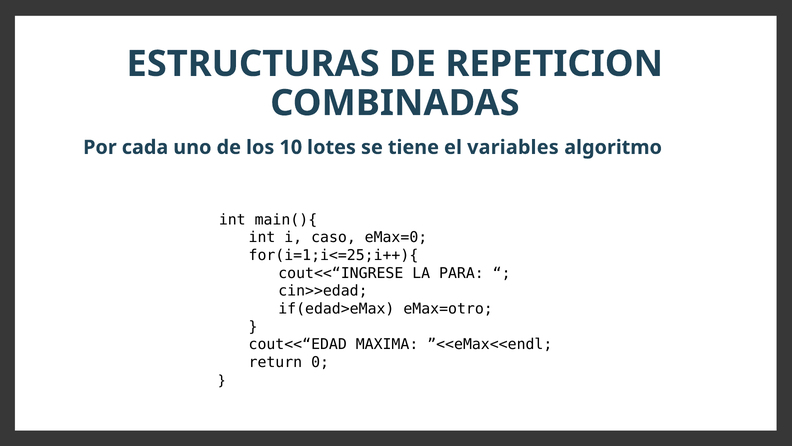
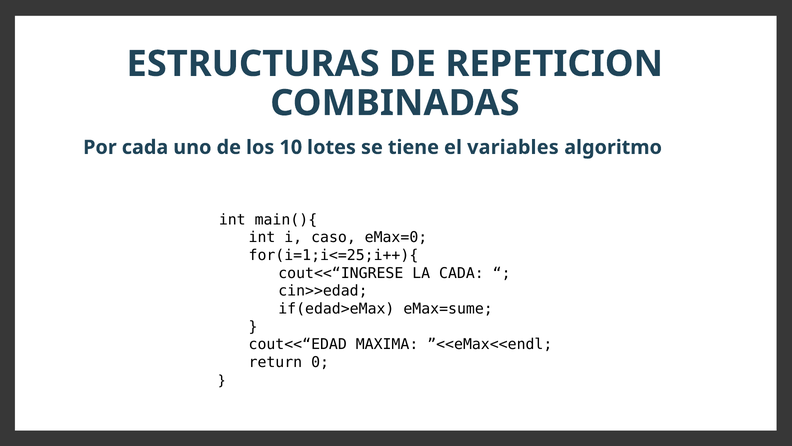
LA PARA: PARA -> CADA
eMax=otro: eMax=otro -> eMax=sume
